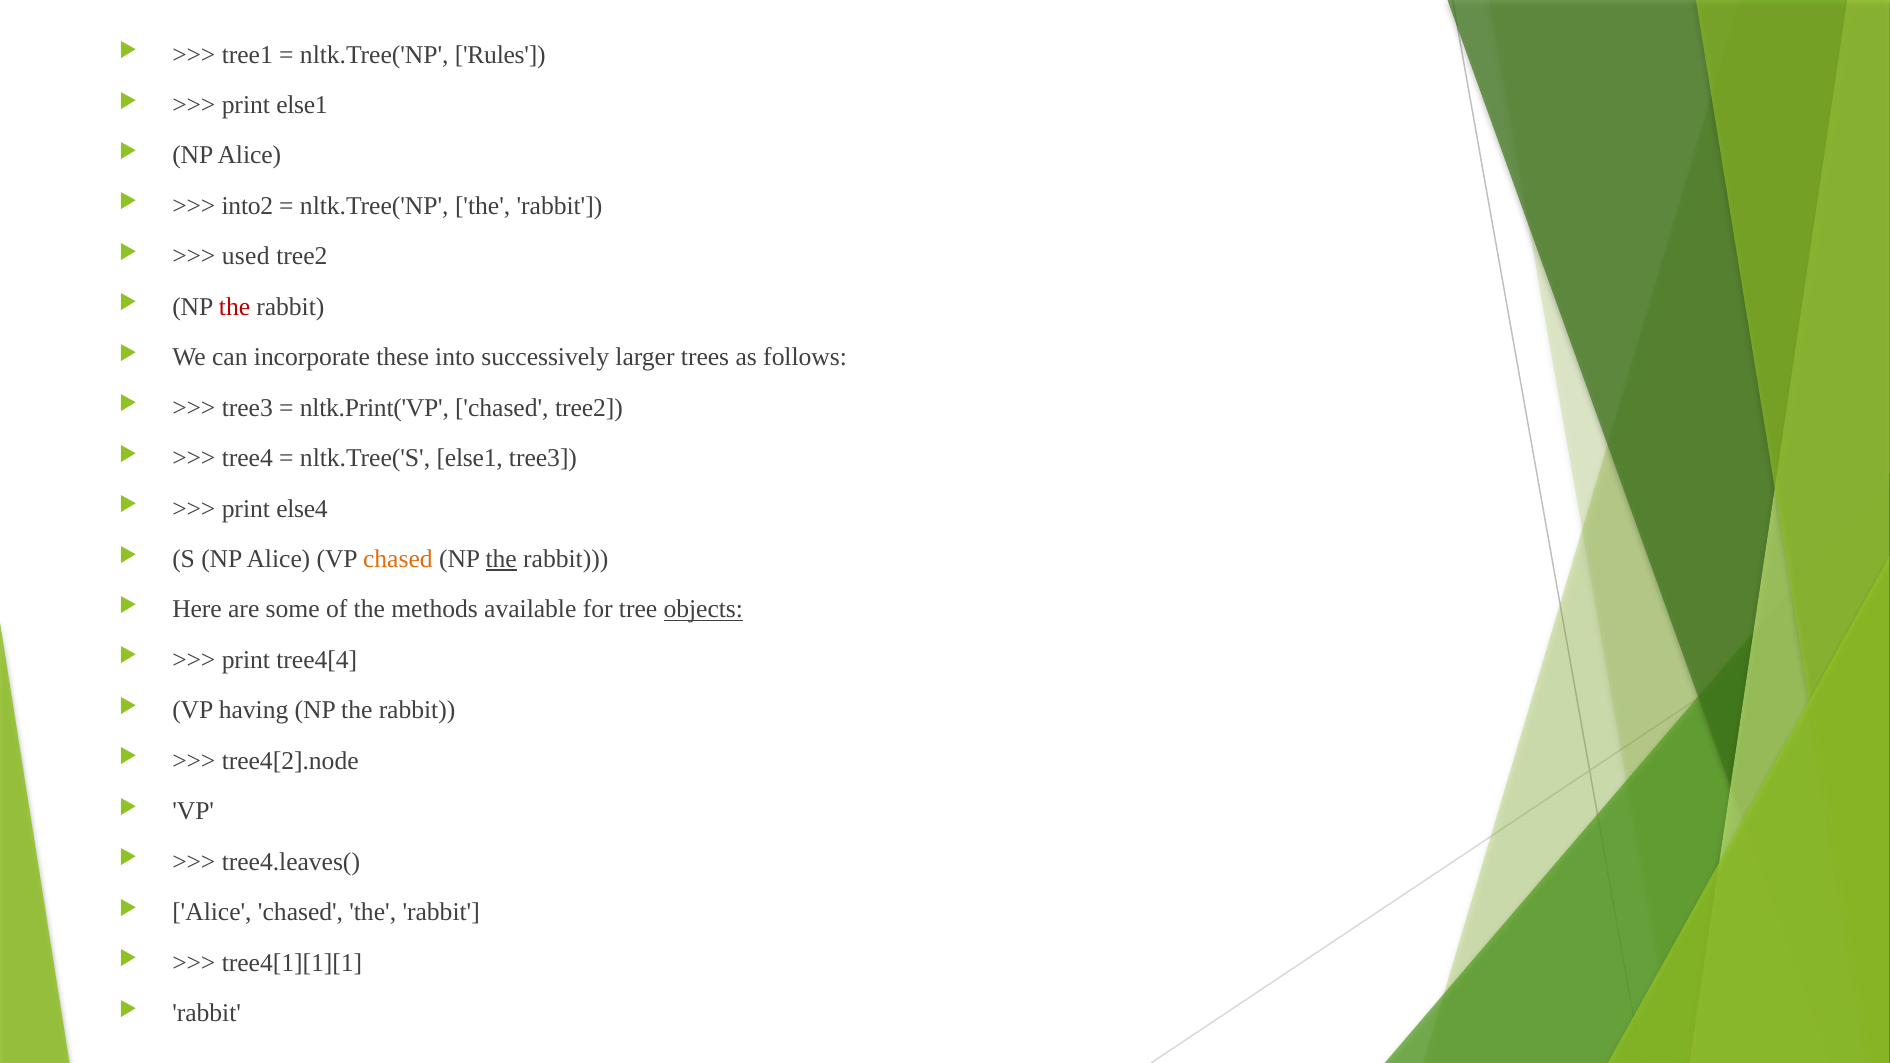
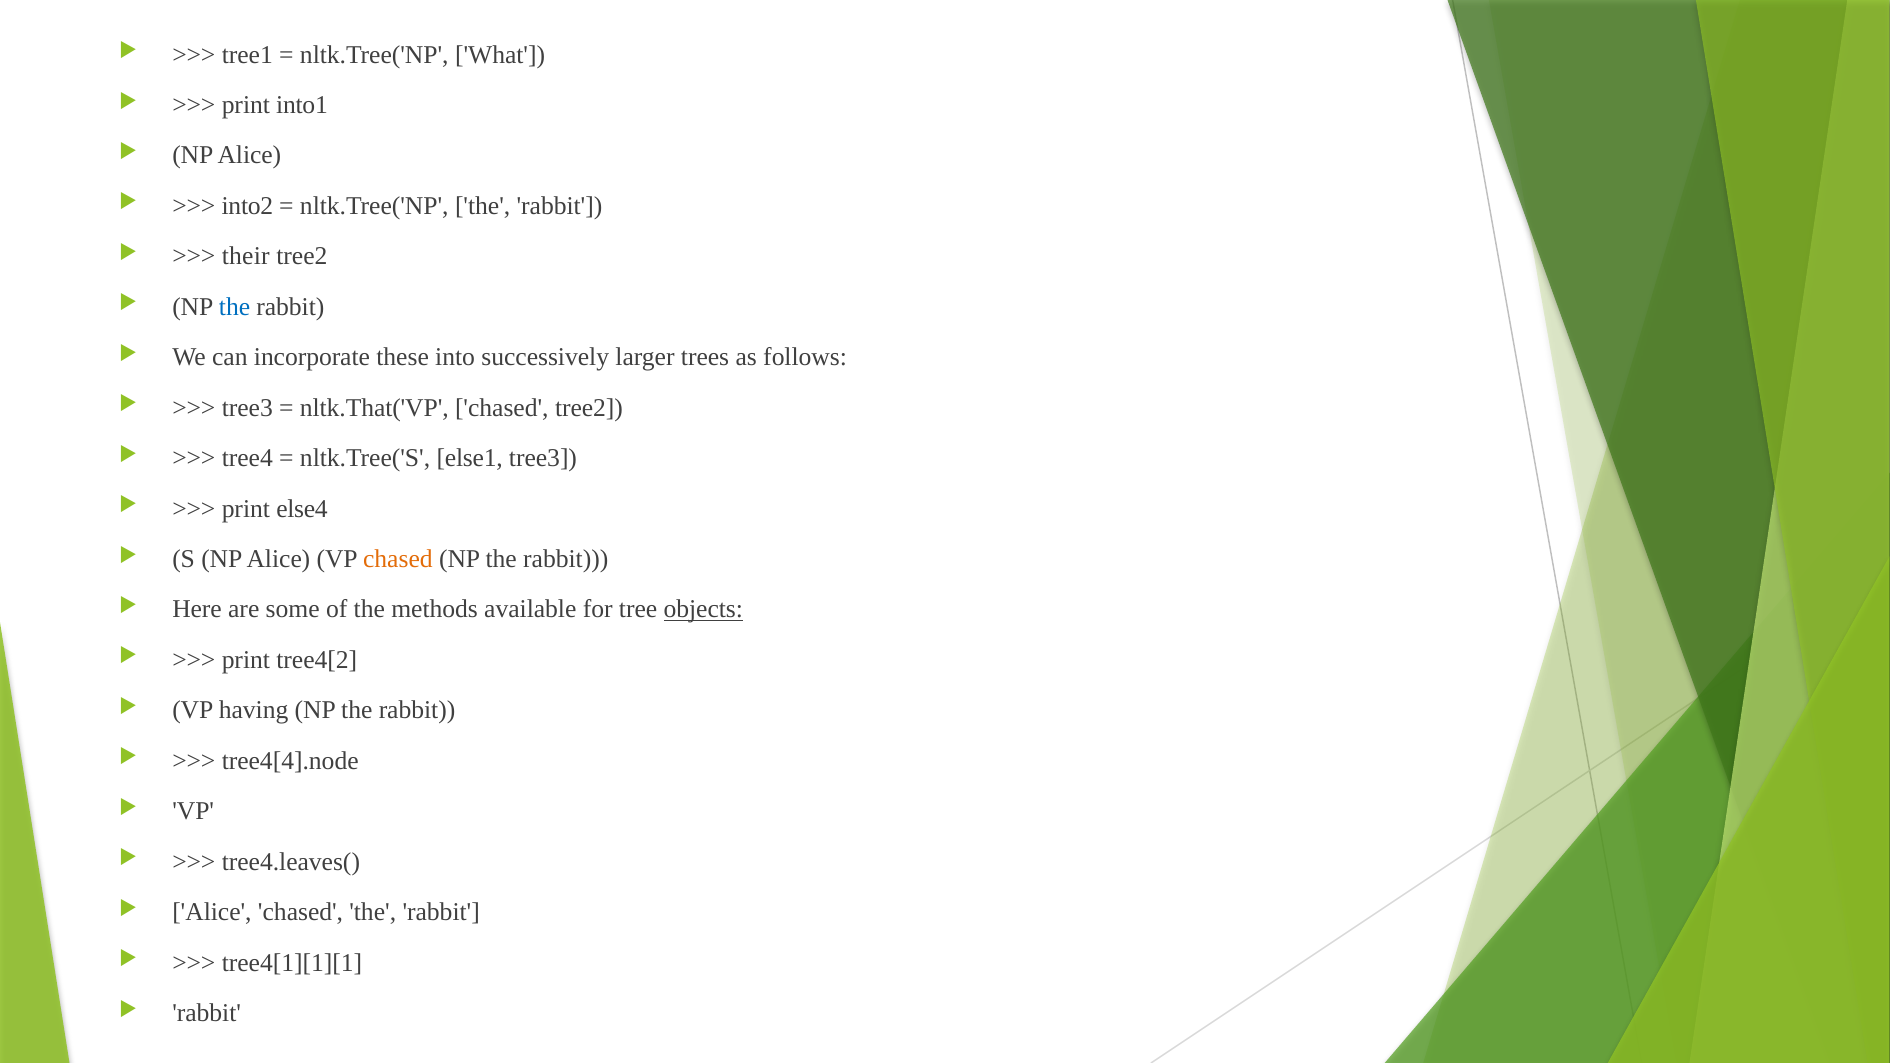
Rules: Rules -> What
print else1: else1 -> into1
used: used -> their
the at (235, 307) colour: red -> blue
nltk.Print('VP: nltk.Print('VP -> nltk.That('VP
the at (501, 559) underline: present -> none
tree4[4: tree4[4 -> tree4[2
tree4[2].node: tree4[2].node -> tree4[4].node
